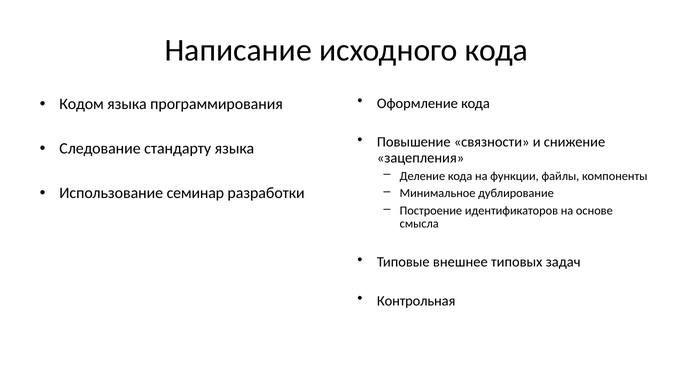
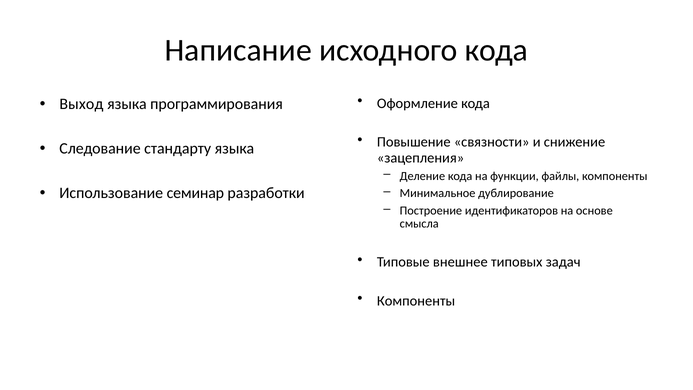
Кодом: Кодом -> Выход
Контрольная at (416, 301): Контрольная -> Компоненты
